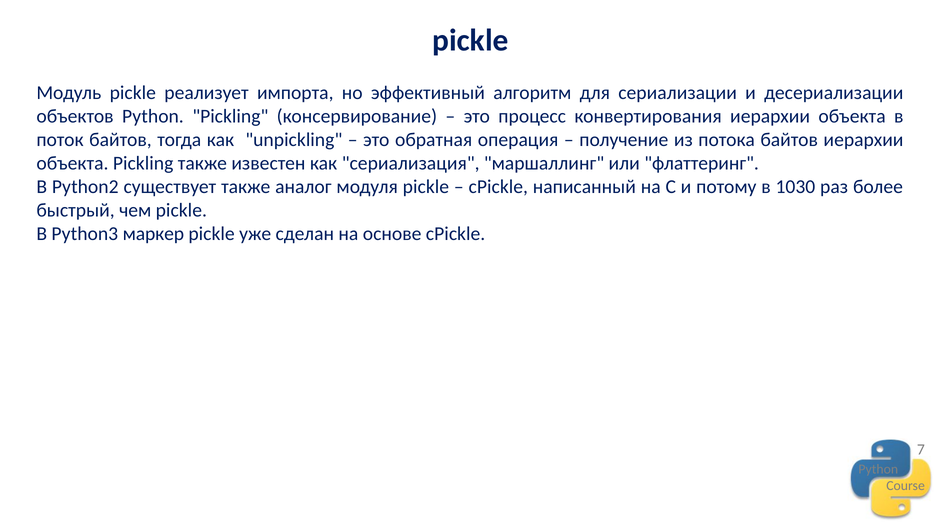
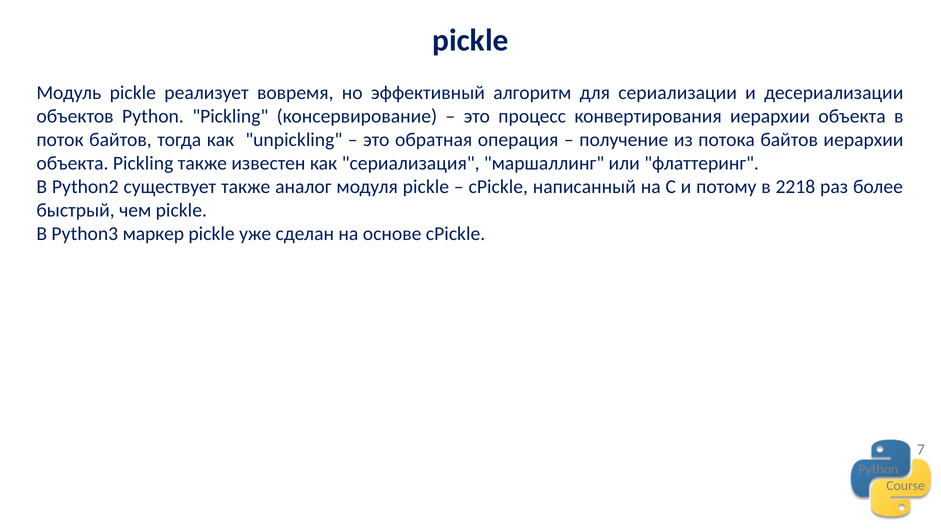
импорта: импорта -> вовремя
1030: 1030 -> 2218
